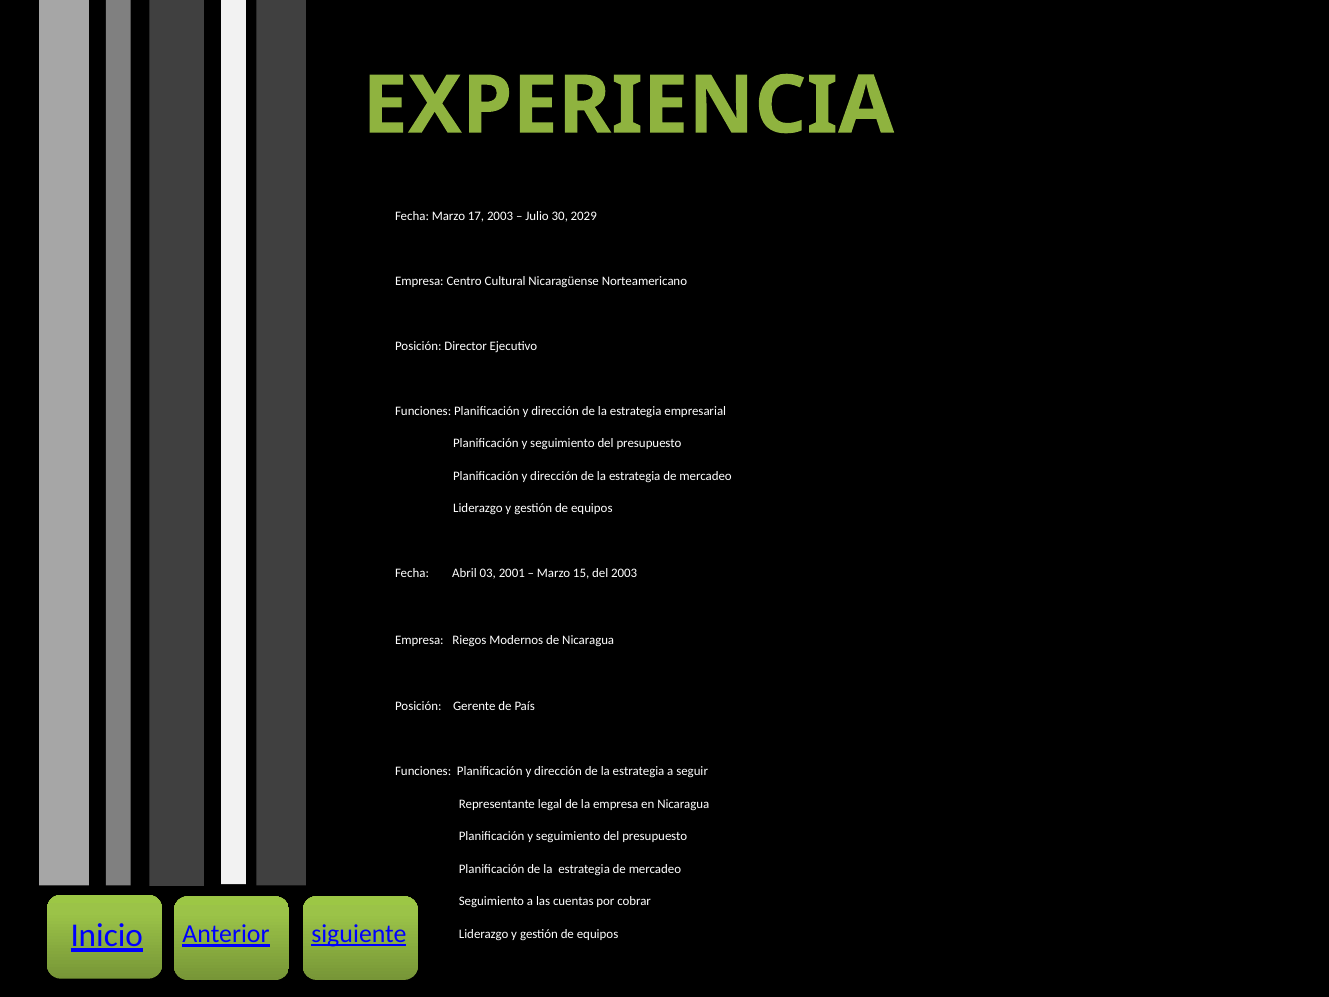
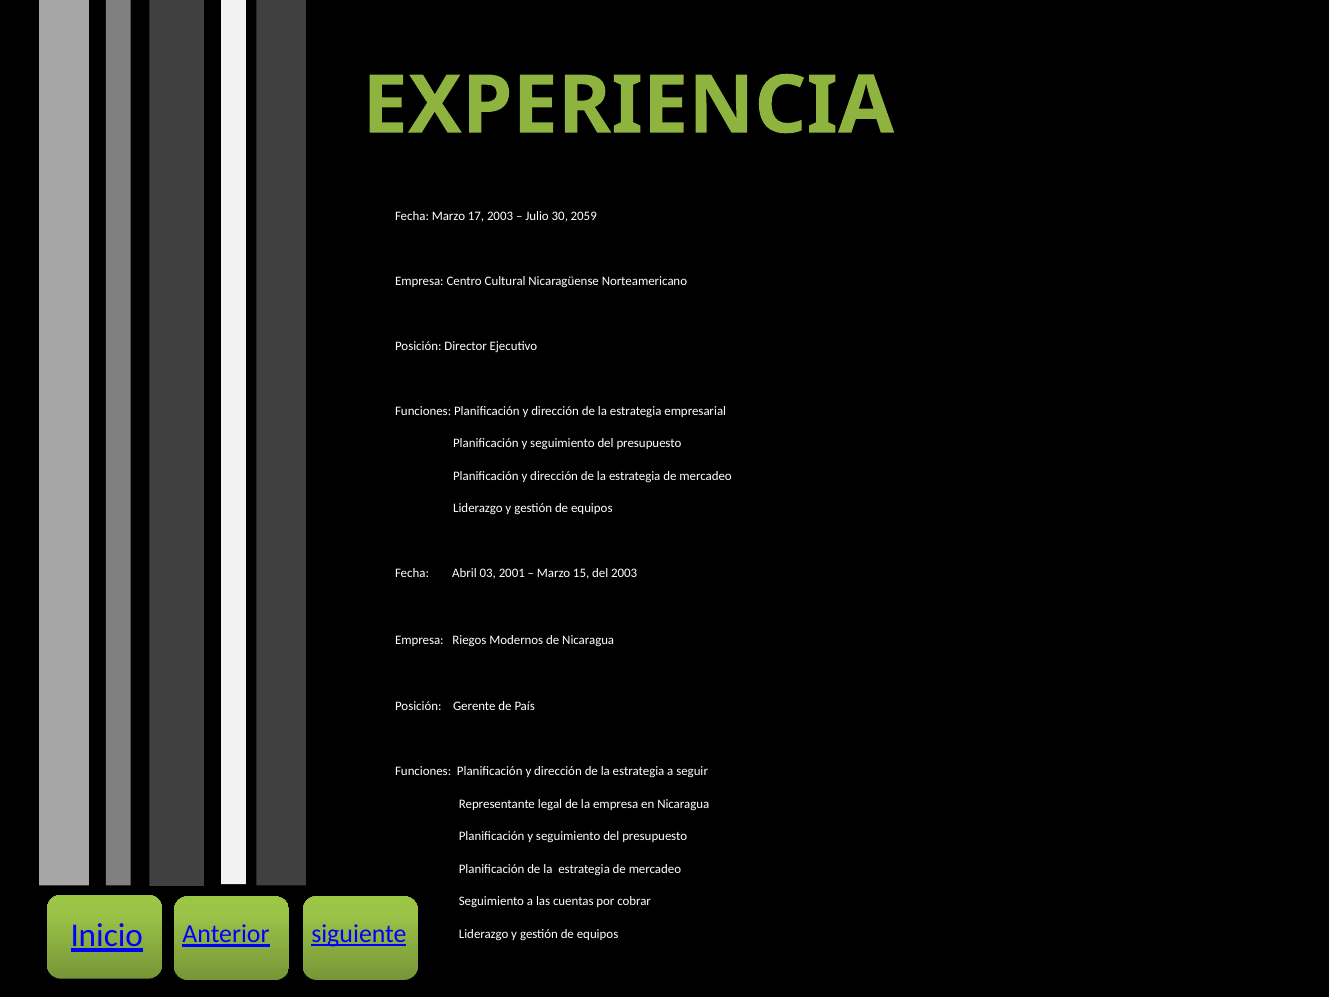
2029: 2029 -> 2059
